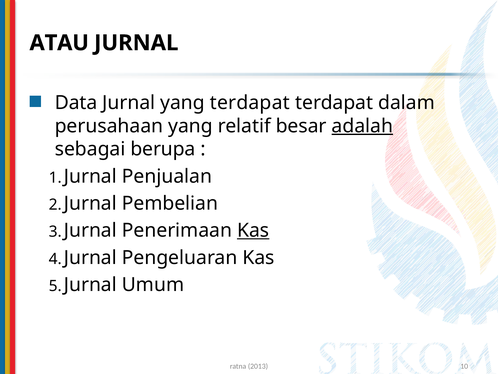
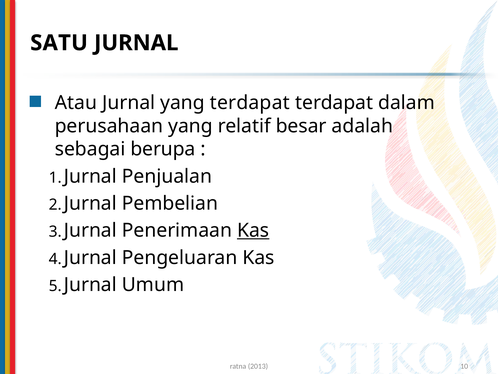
ATAU: ATAU -> SATU
Data: Data -> Atau
adalah underline: present -> none
